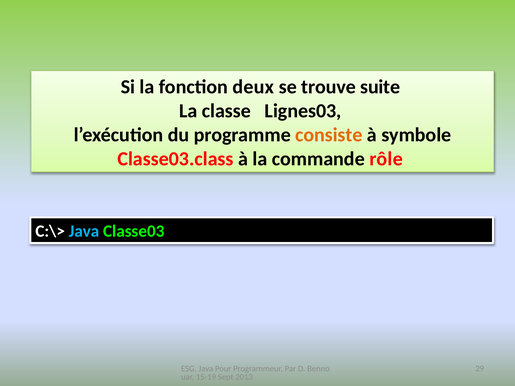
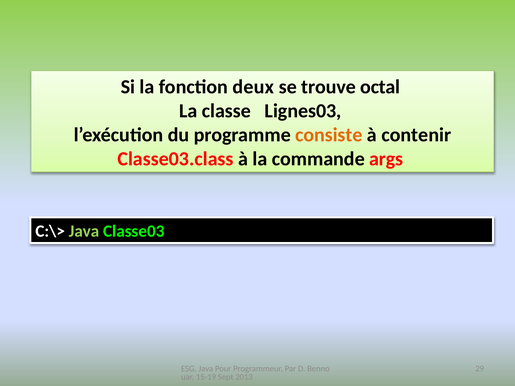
suite: suite -> octal
symbole: symbole -> contenir
rôle: rôle -> args
Java at (84, 231) colour: light blue -> light green
